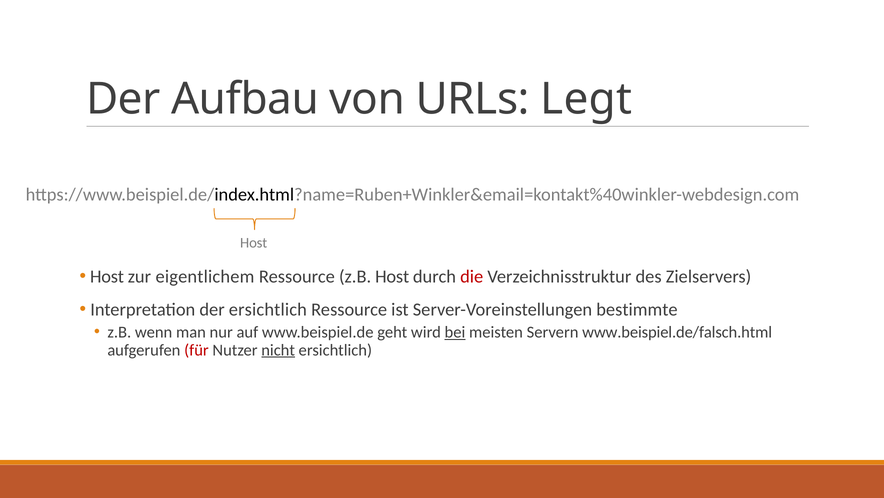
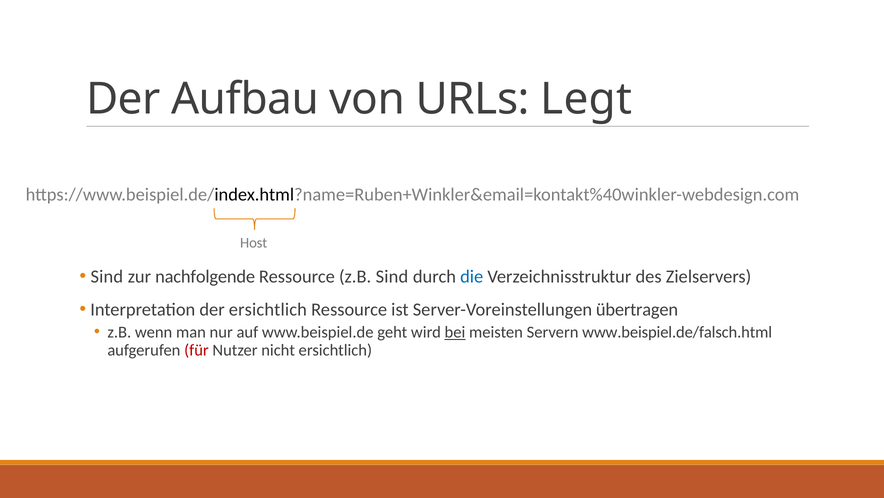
Host at (107, 276): Host -> Sind
eigentlichem: eigentlichem -> nachfolgende
z.B Host: Host -> Sind
die colour: red -> blue
bestimmte: bestimmte -> übertragen
nicht underline: present -> none
